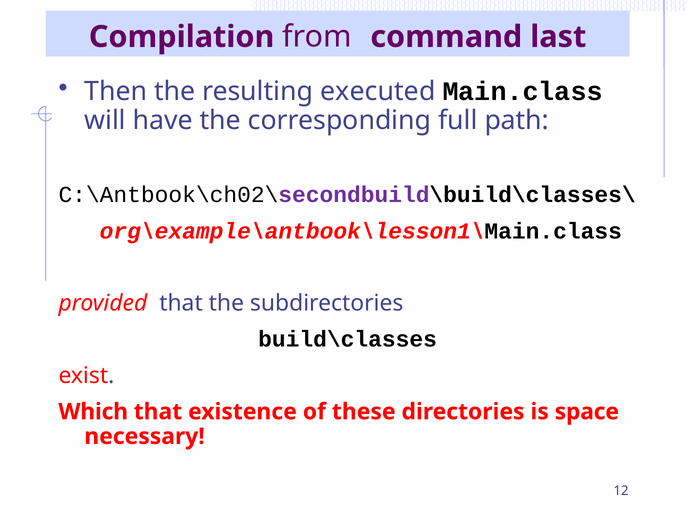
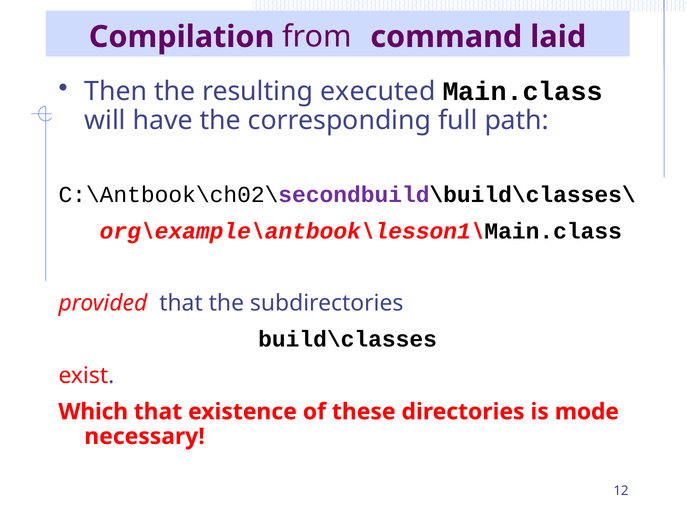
last: last -> laid
space: space -> mode
